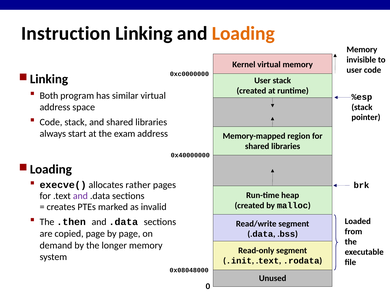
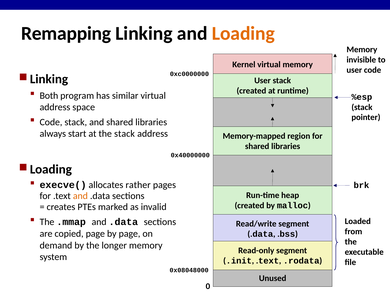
Instruction: Instruction -> Remapping
the exam: exam -> stack
and at (80, 195) colour: purple -> orange
.then: .then -> .mmap
